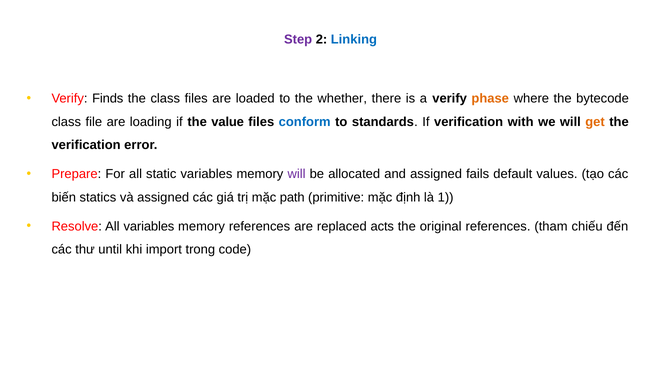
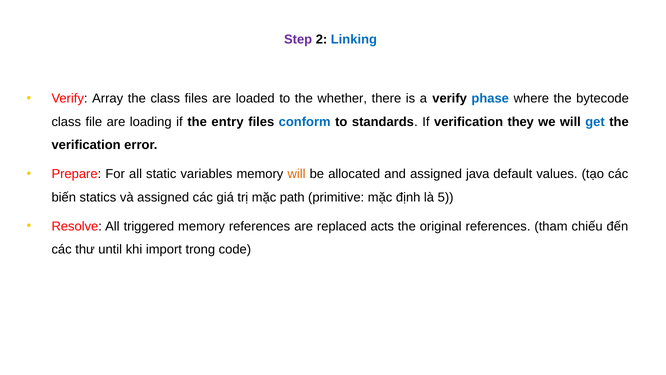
Finds: Finds -> Array
phase colour: orange -> blue
value: value -> entry
with: with -> they
get colour: orange -> blue
will at (297, 174) colour: purple -> orange
fails: fails -> java
1: 1 -> 5
All variables: variables -> triggered
